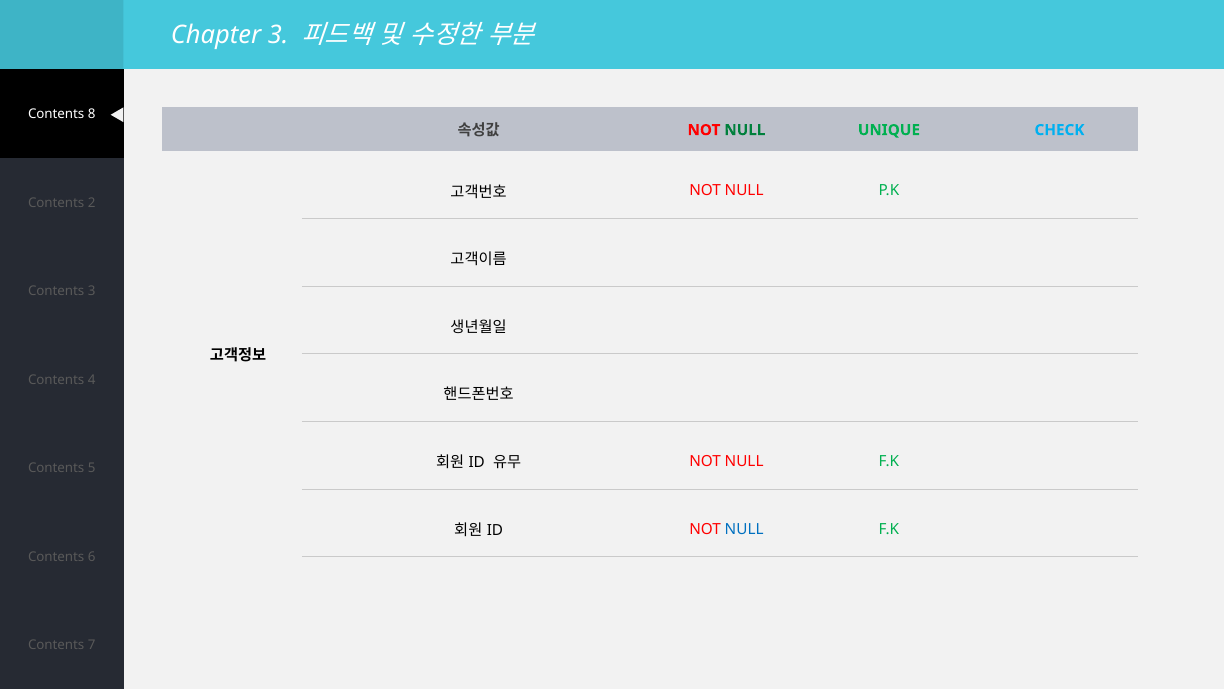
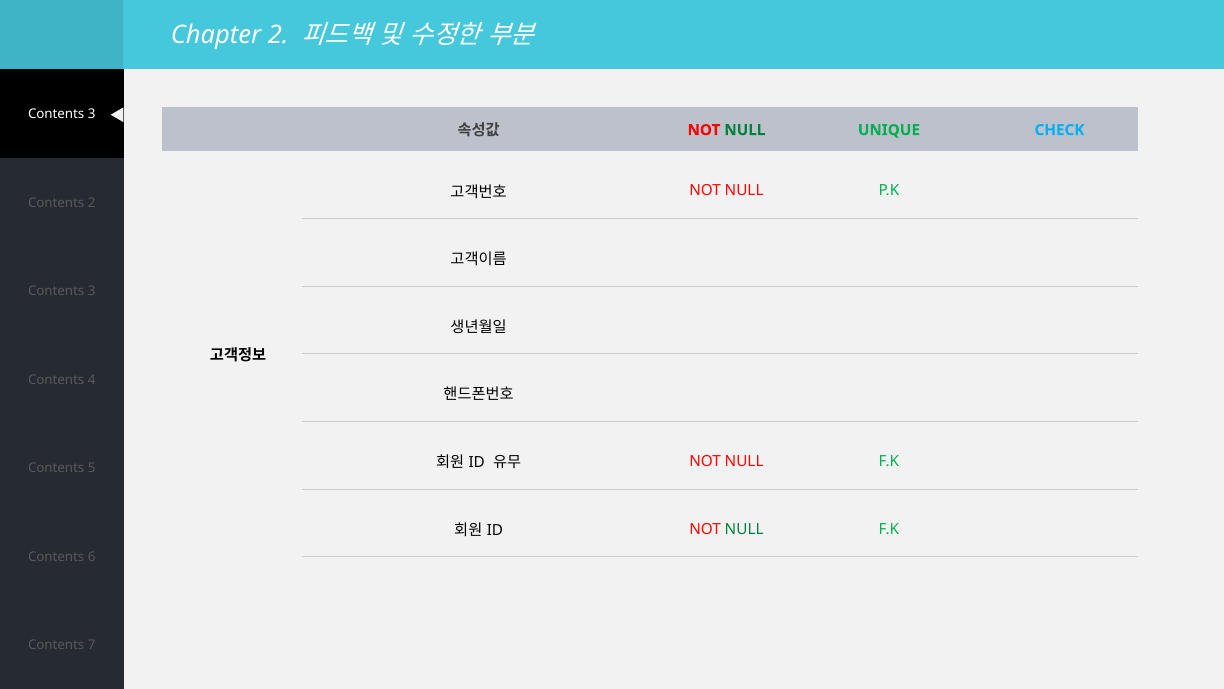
Chapter 3: 3 -> 2
8 at (92, 114): 8 -> 3
NULL at (744, 529) colour: blue -> green
